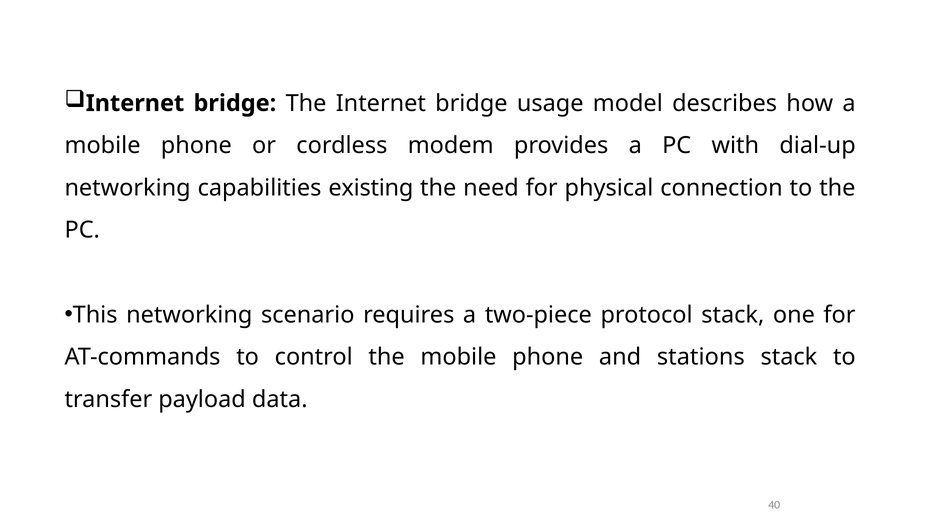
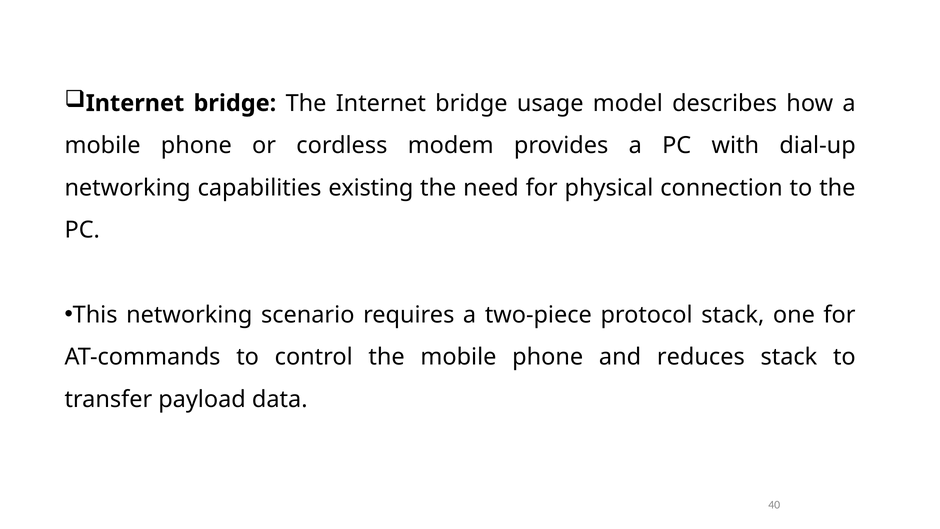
stations: stations -> reduces
